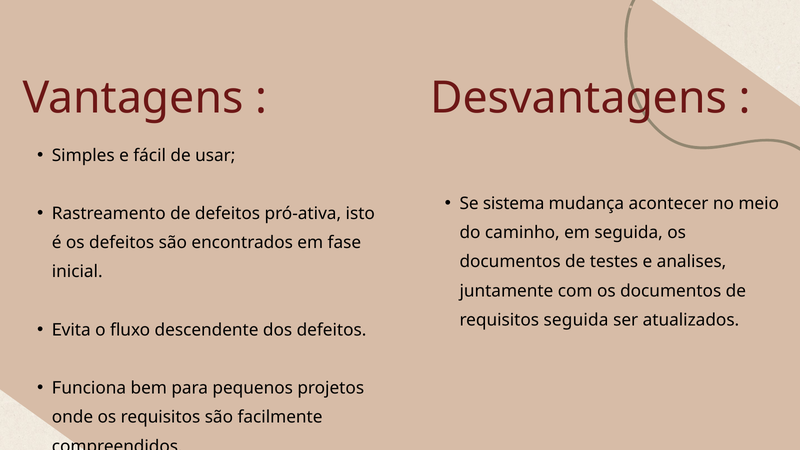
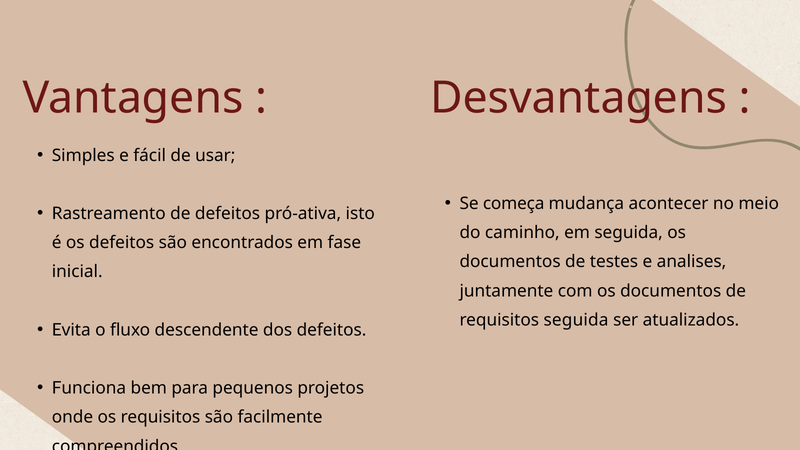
sistema: sistema -> começa
